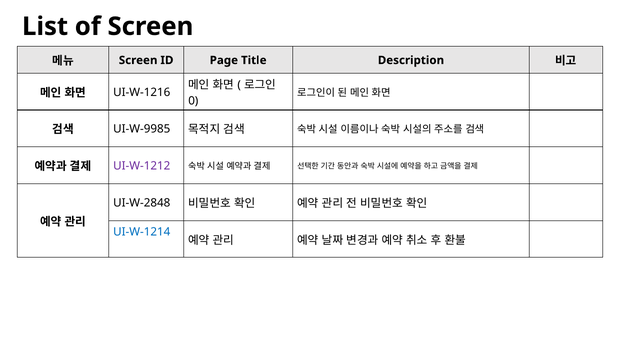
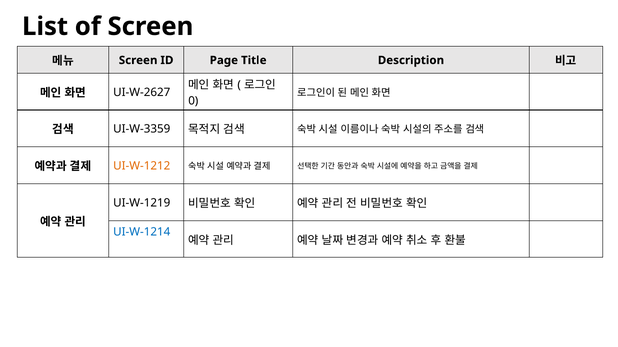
UI-W-1216: UI-W-1216 -> UI-W-2627
UI-W-9985: UI-W-9985 -> UI-W-3359
UI-W-1212 colour: purple -> orange
UI-W-2848: UI-W-2848 -> UI-W-1219
